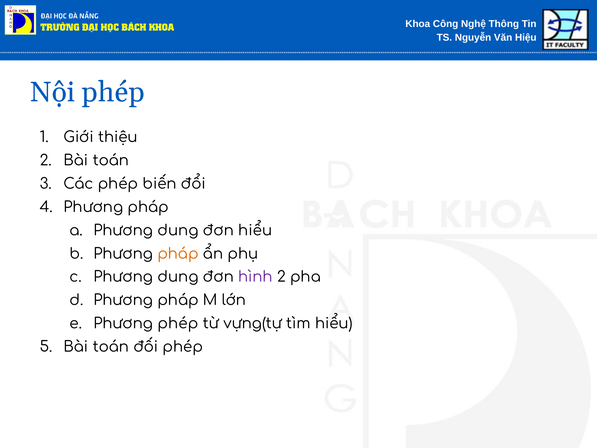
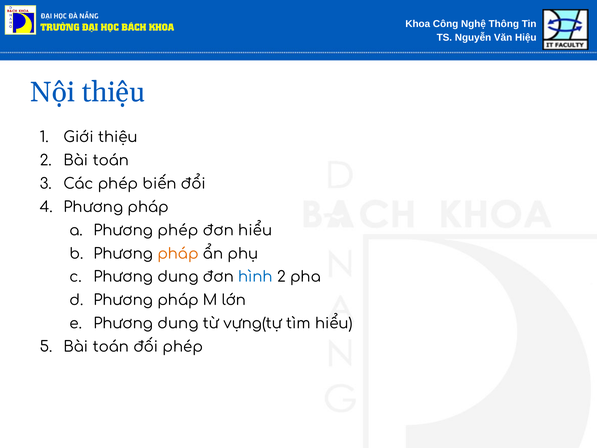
Nội phép: phép -> thiệu
dung at (178, 230): dung -> phép
hình colour: purple -> blue
phép at (178, 323): phép -> dung
